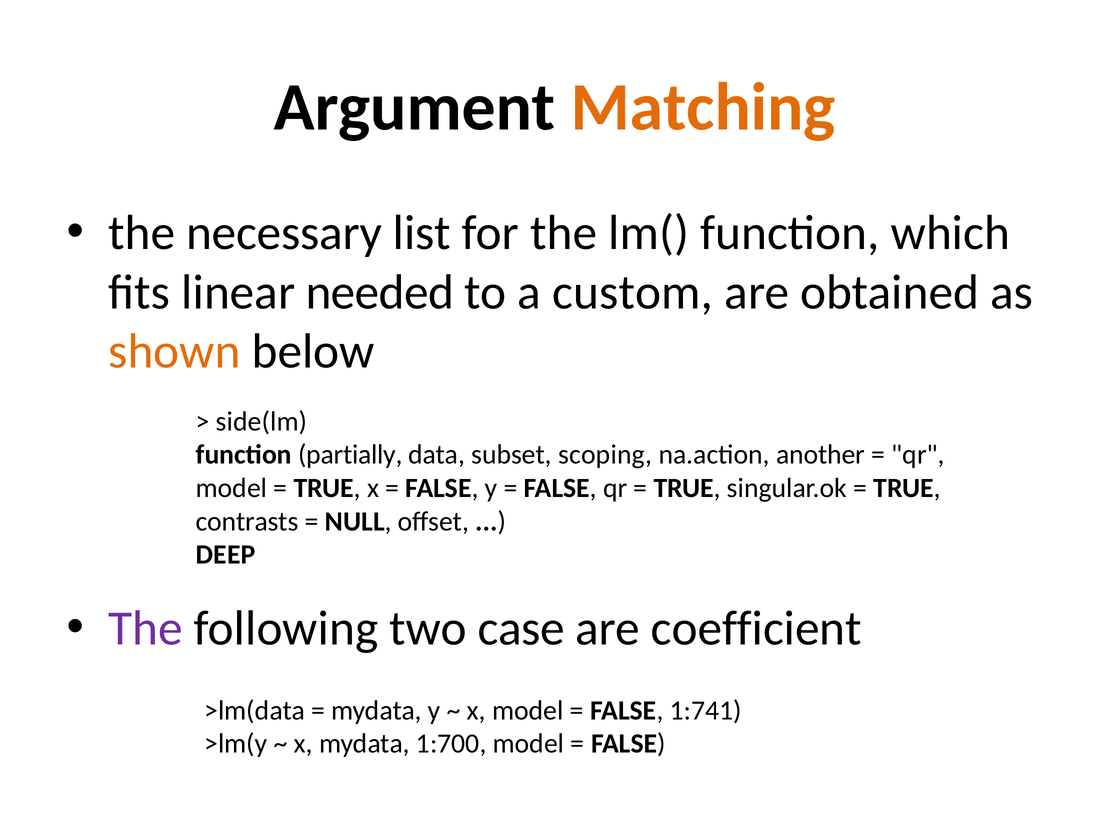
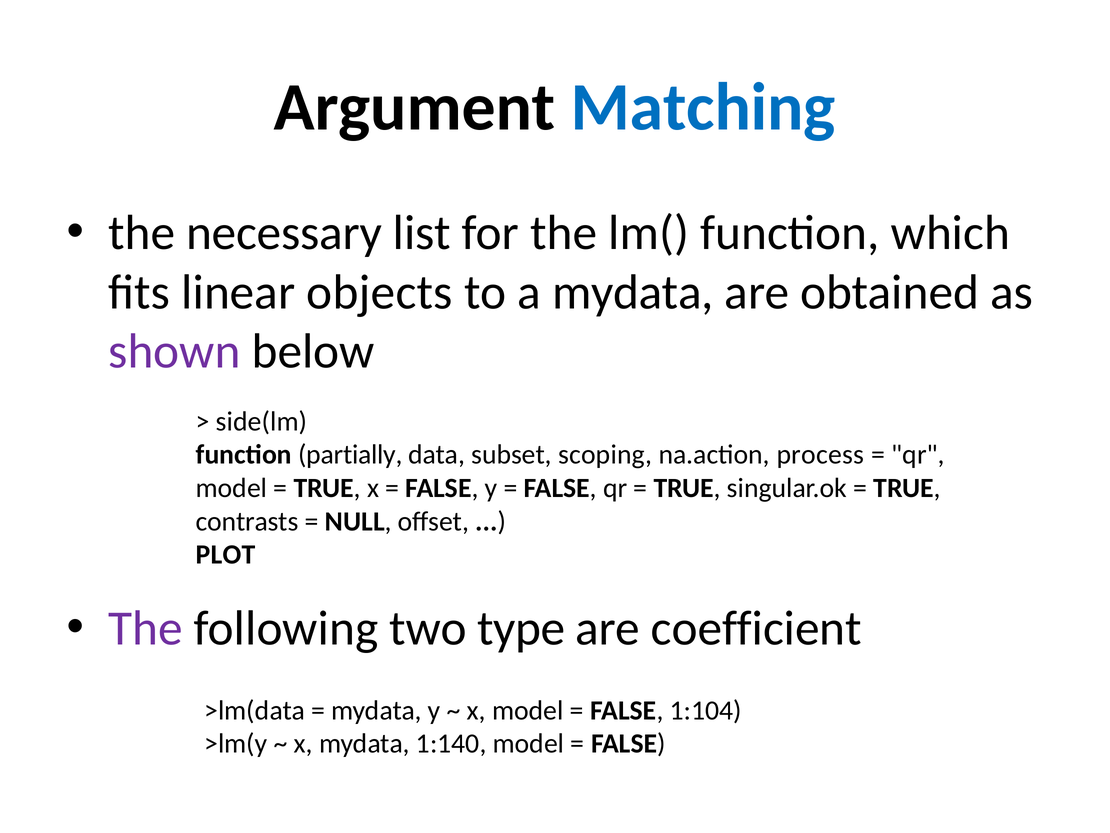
Matching colour: orange -> blue
needed: needed -> objects
a custom: custom -> mydata
shown colour: orange -> purple
another: another -> process
DEEP: DEEP -> PLOT
case: case -> type
1:741: 1:741 -> 1:104
1:700: 1:700 -> 1:140
